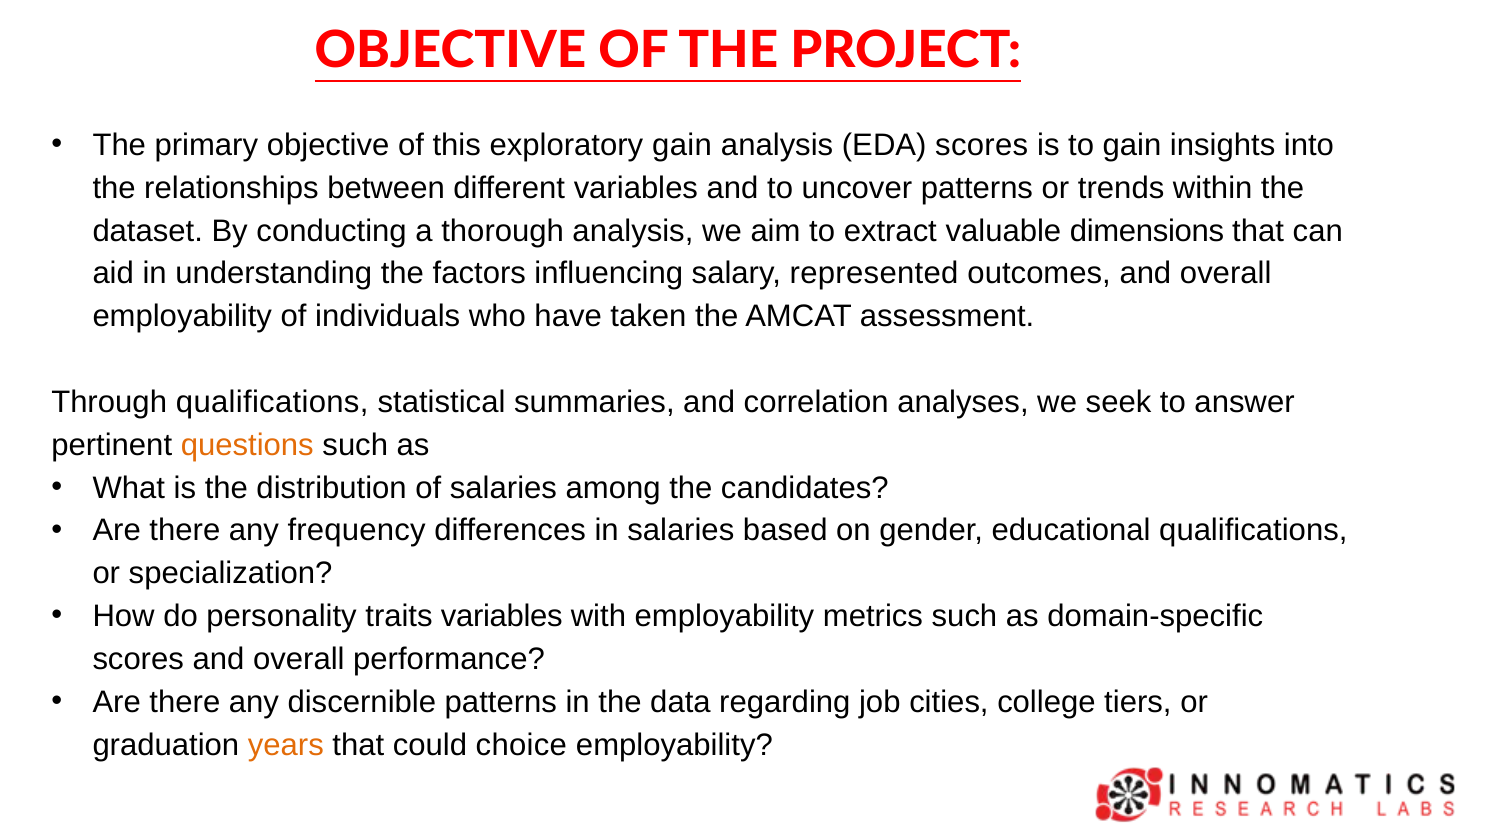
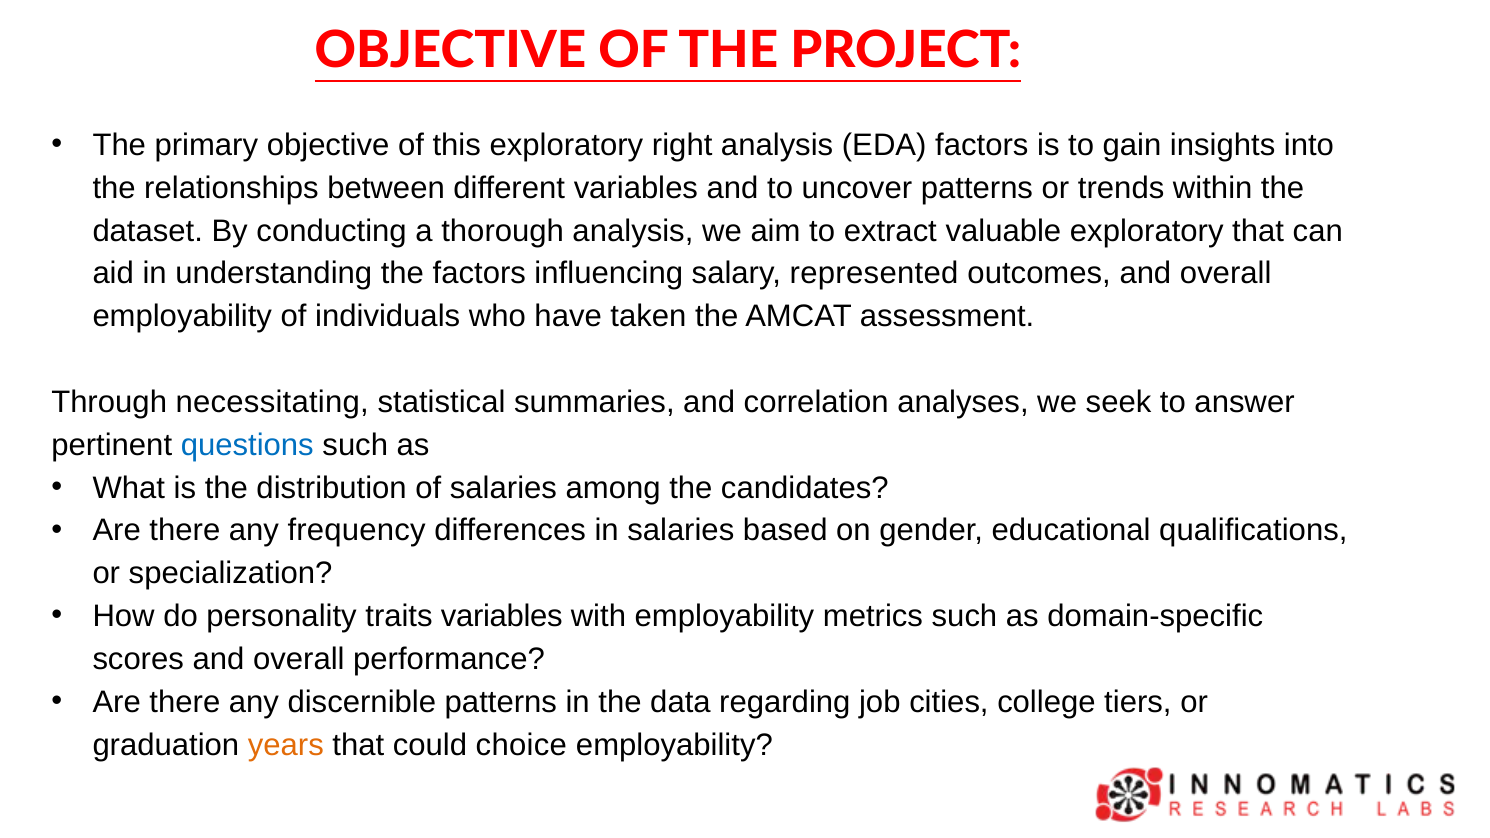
exploratory gain: gain -> right
EDA scores: scores -> factors
valuable dimensions: dimensions -> exploratory
Through qualifications: qualifications -> necessitating
questions colour: orange -> blue
